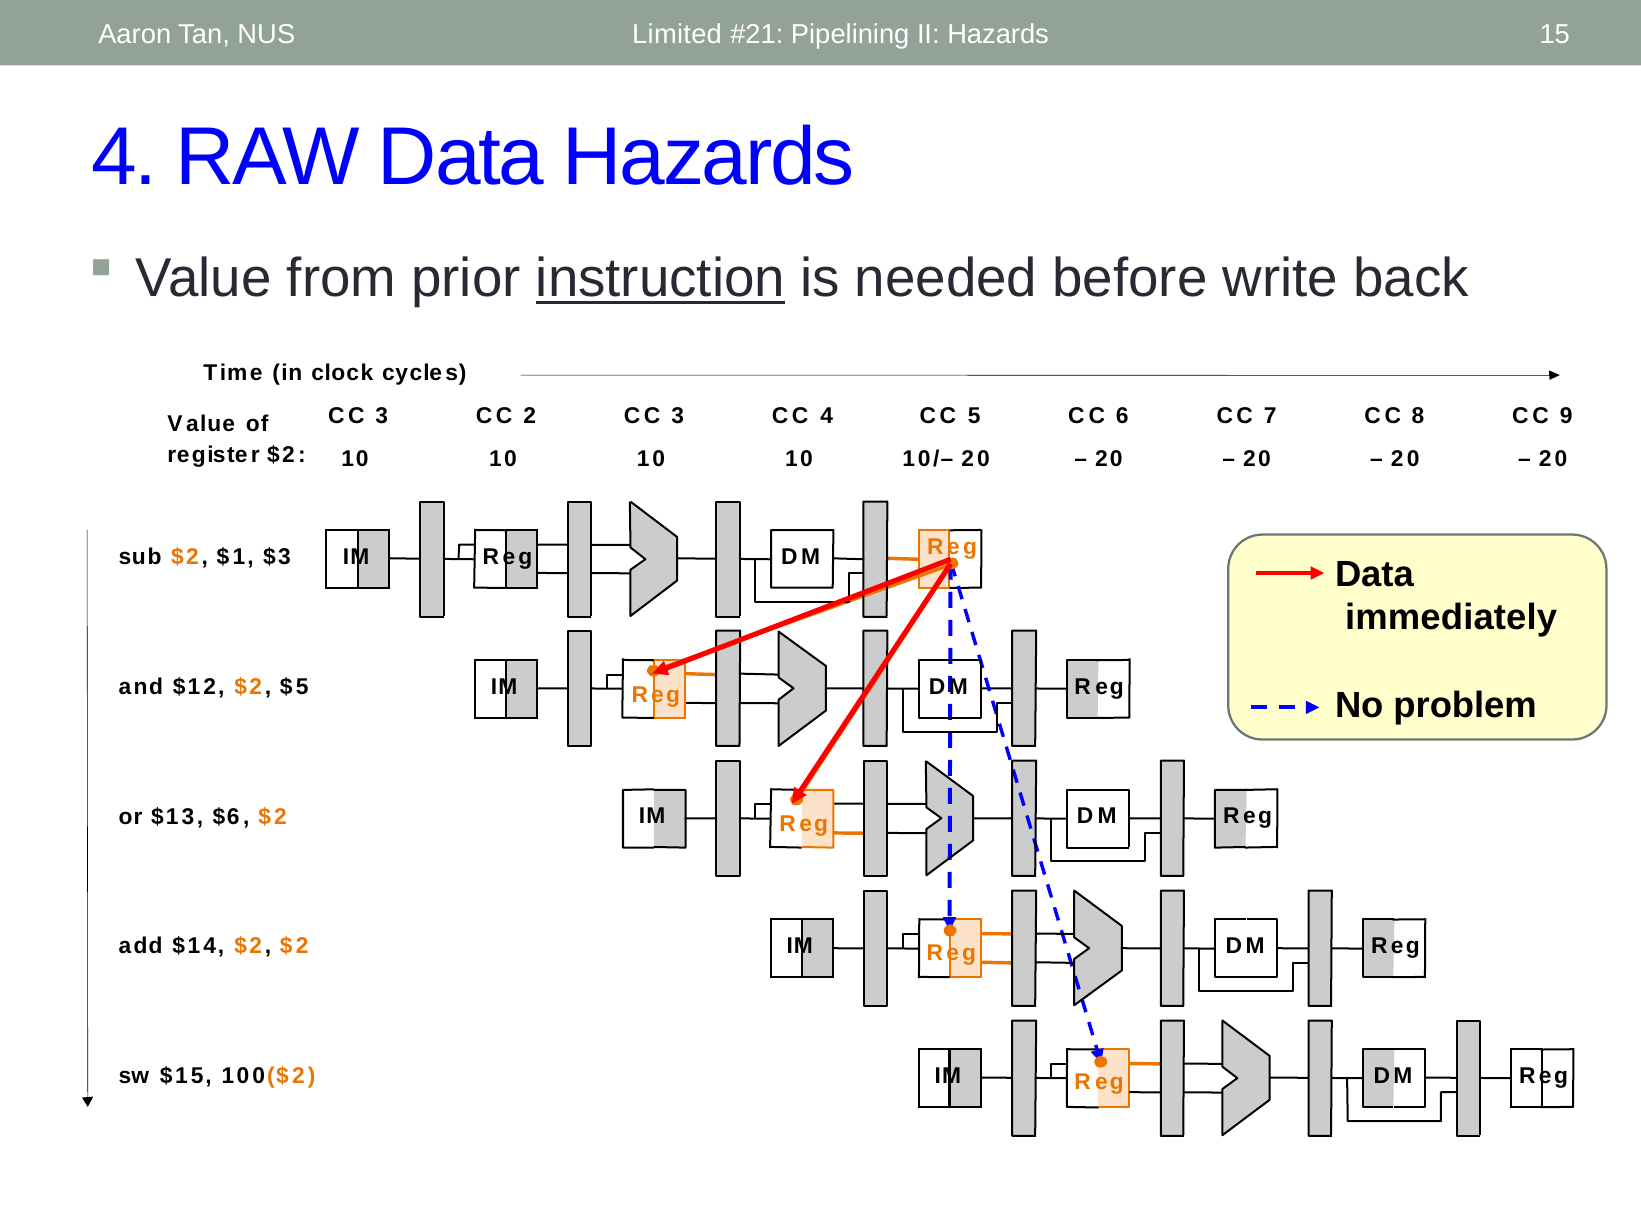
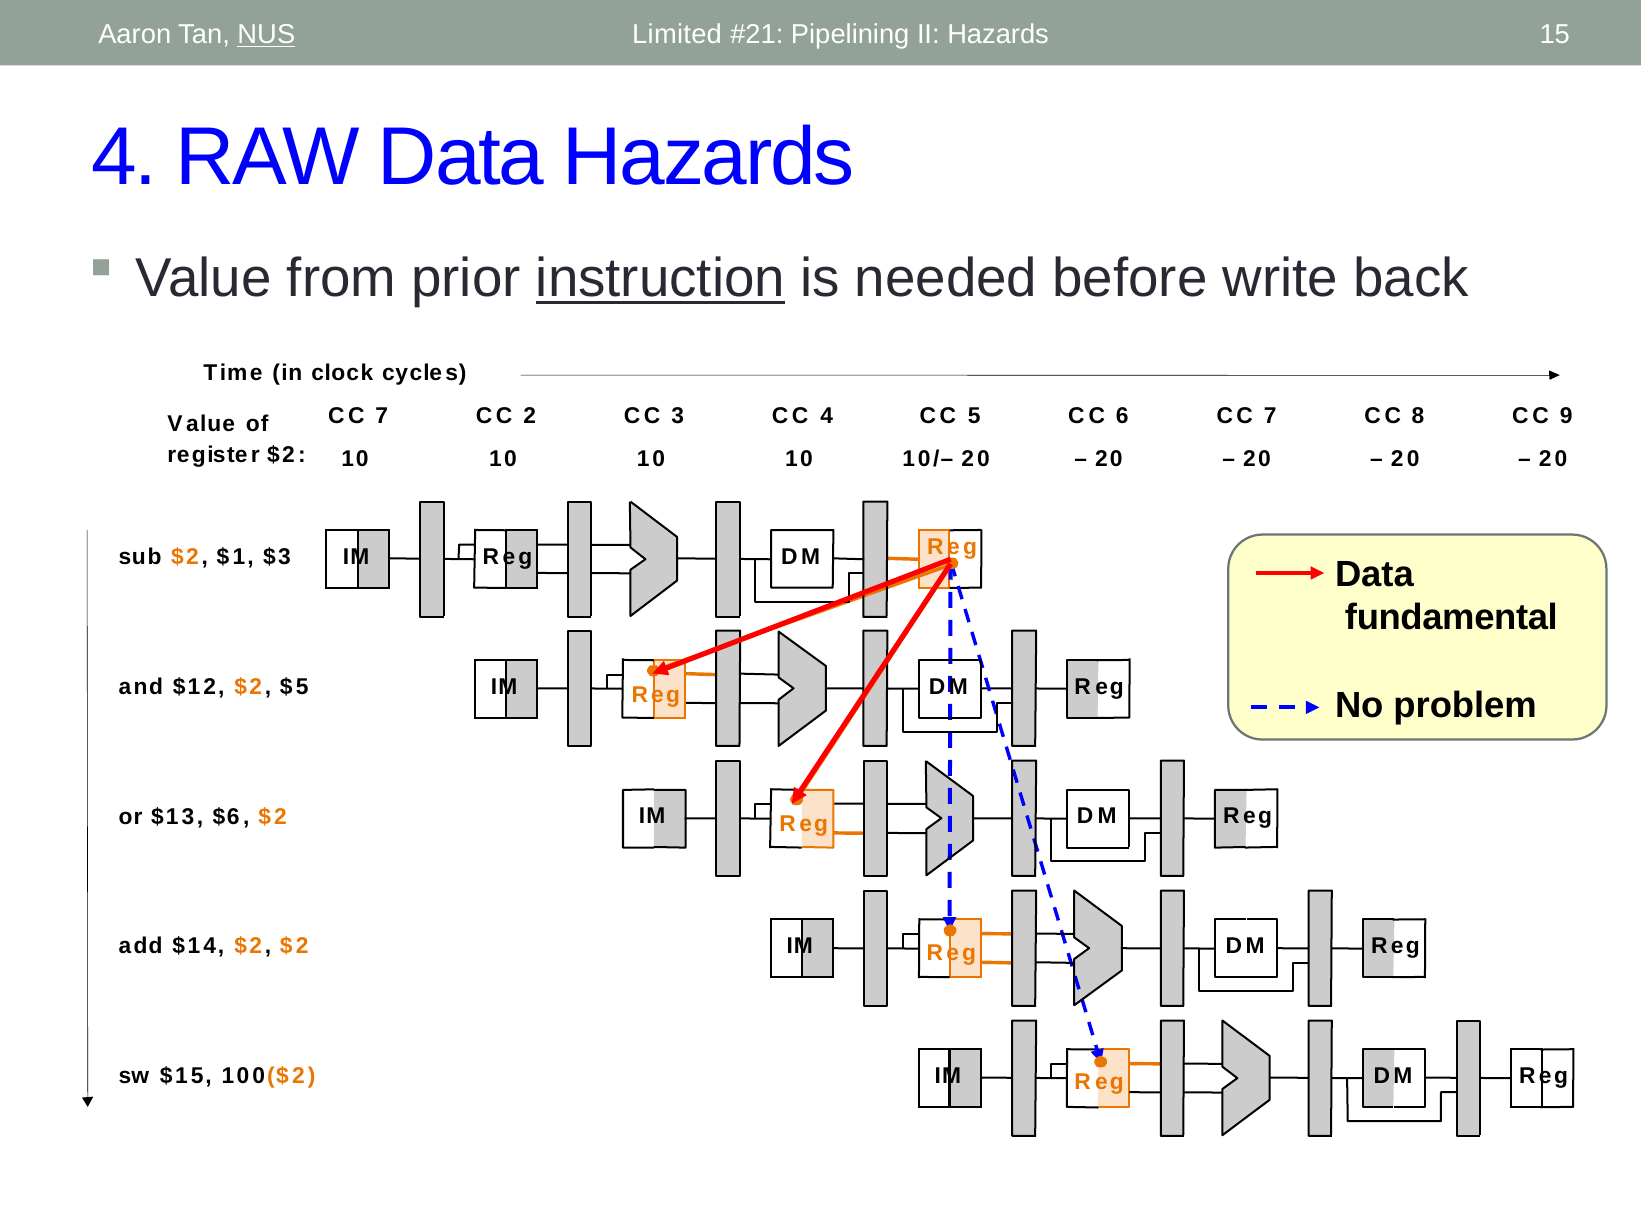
NUS underline: none -> present
3 at (382, 417): 3 -> 7
immediately: immediately -> fundamental
